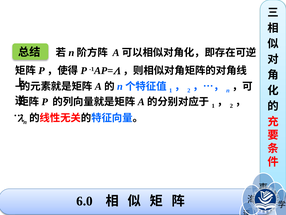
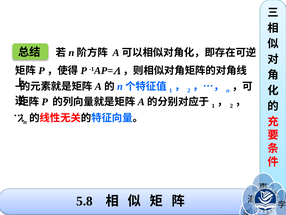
6.0: 6.0 -> 5.8
